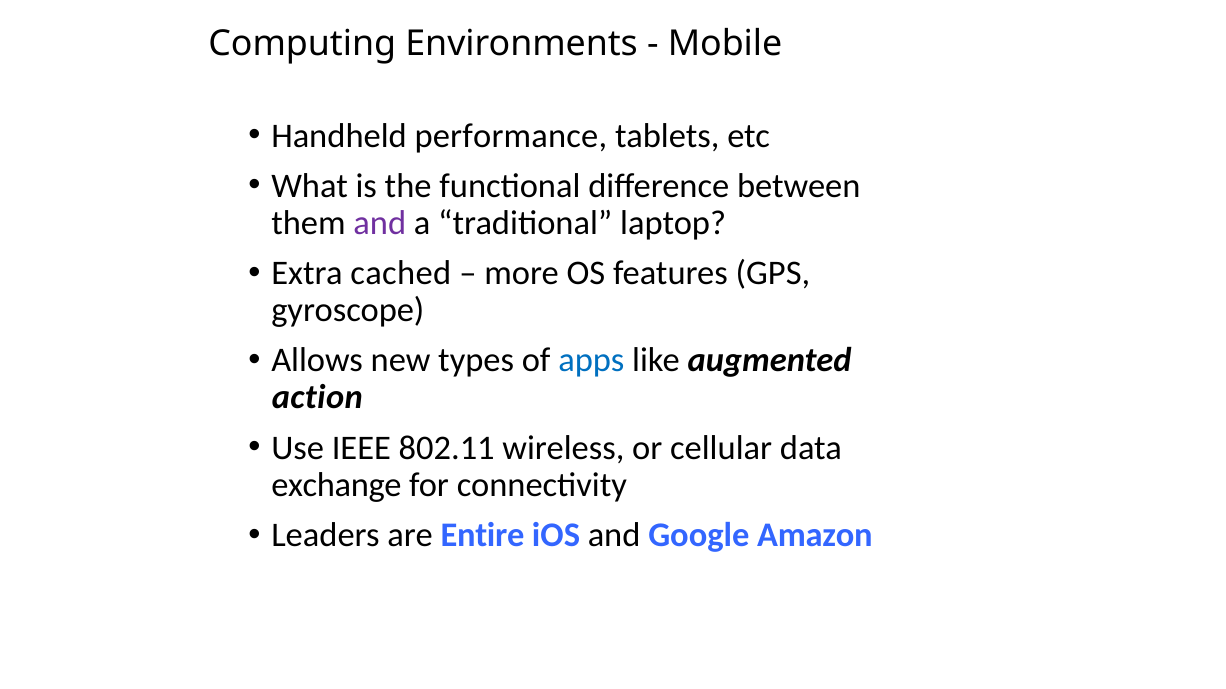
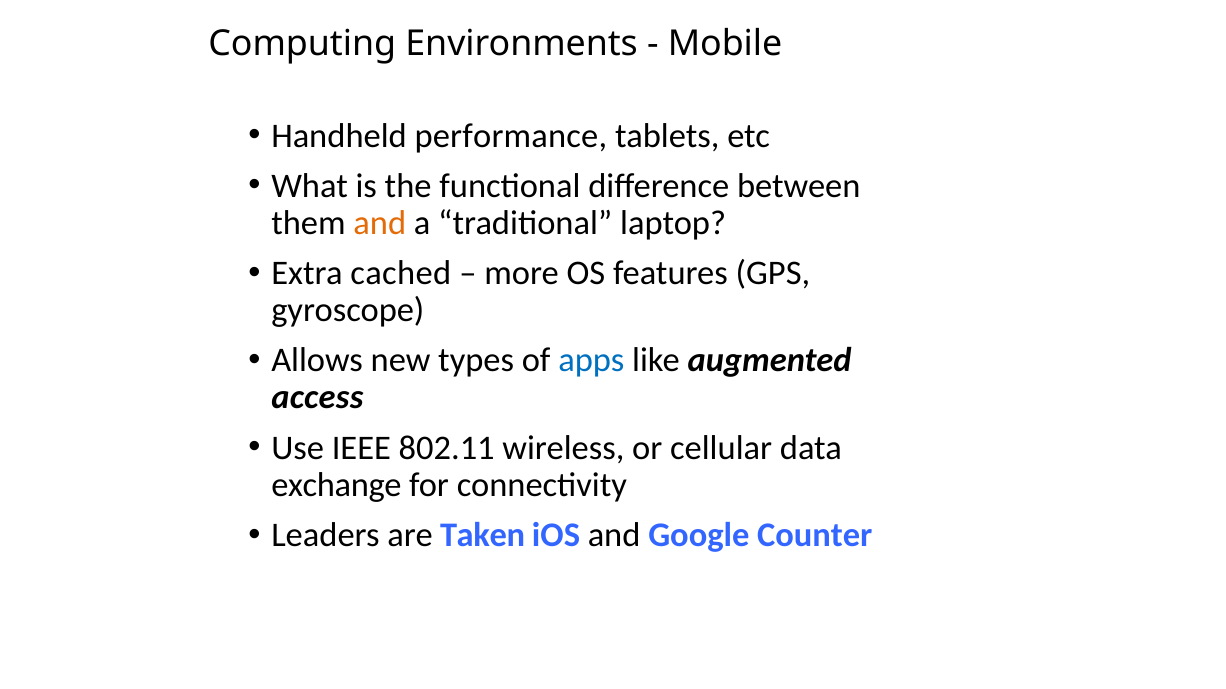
and at (380, 223) colour: purple -> orange
action: action -> access
Entire: Entire -> Taken
Amazon: Amazon -> Counter
